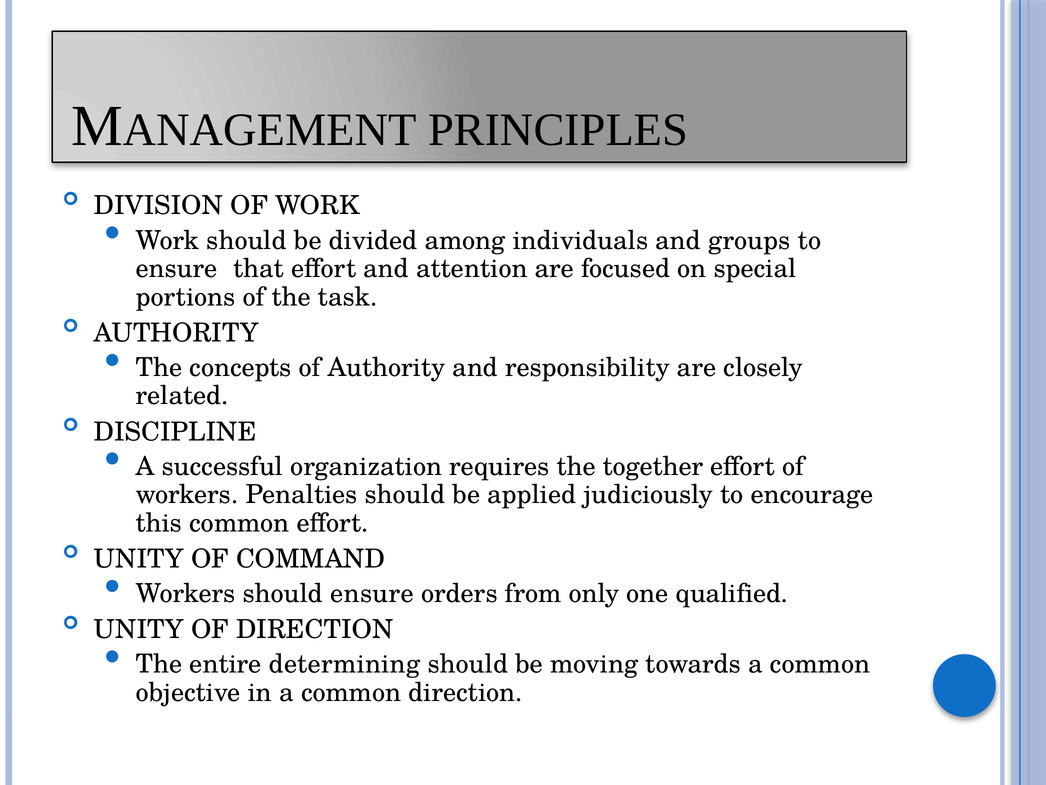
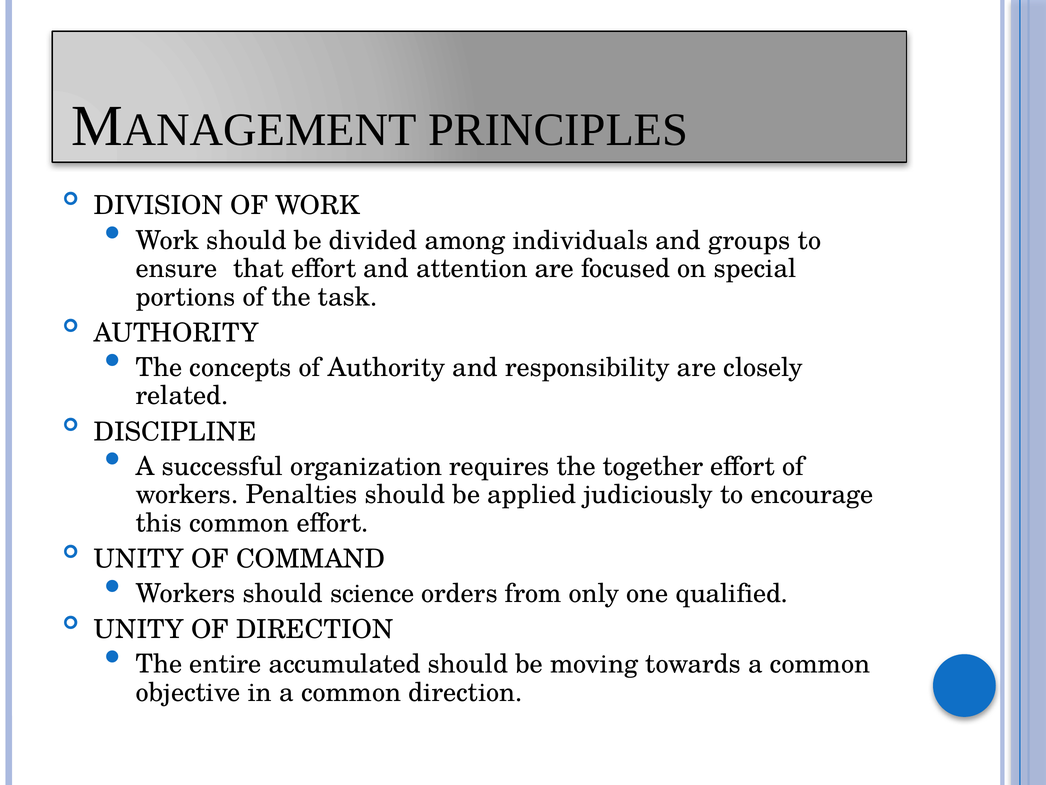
should ensure: ensure -> science
determining: determining -> accumulated
